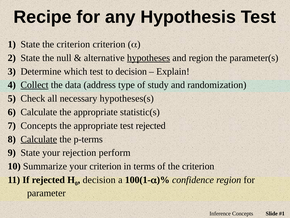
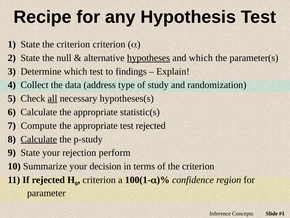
and region: region -> which
to decision: decision -> findings
Collect underline: present -> none
all underline: none -> present
7 Concepts: Concepts -> Compute
p-terms: p-terms -> p-study
your criterion: criterion -> decision
decision at (99, 179): decision -> criterion
